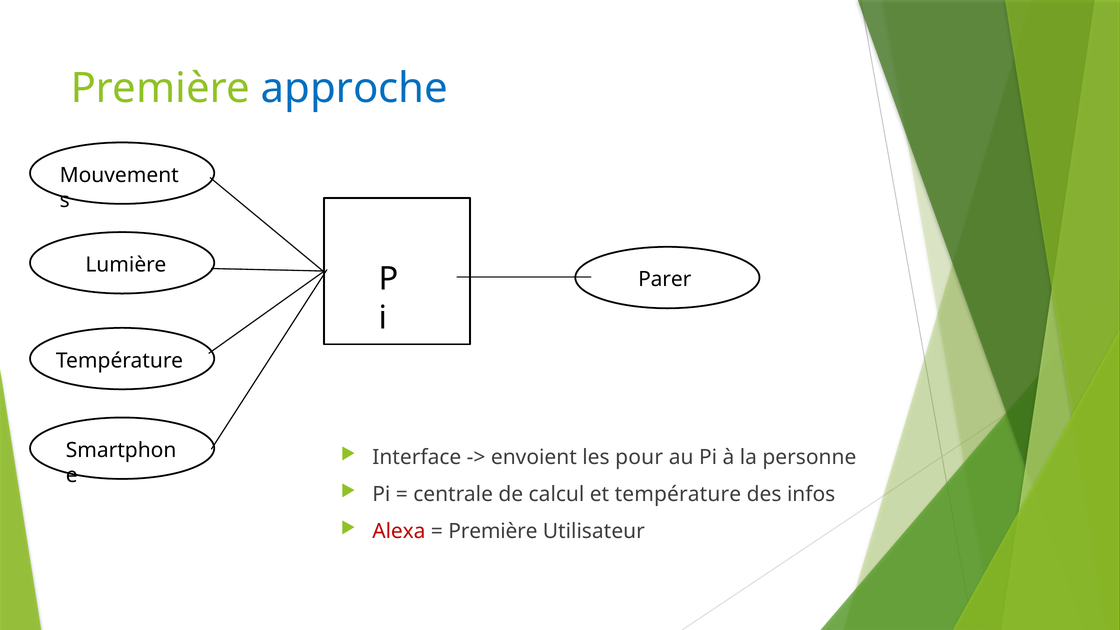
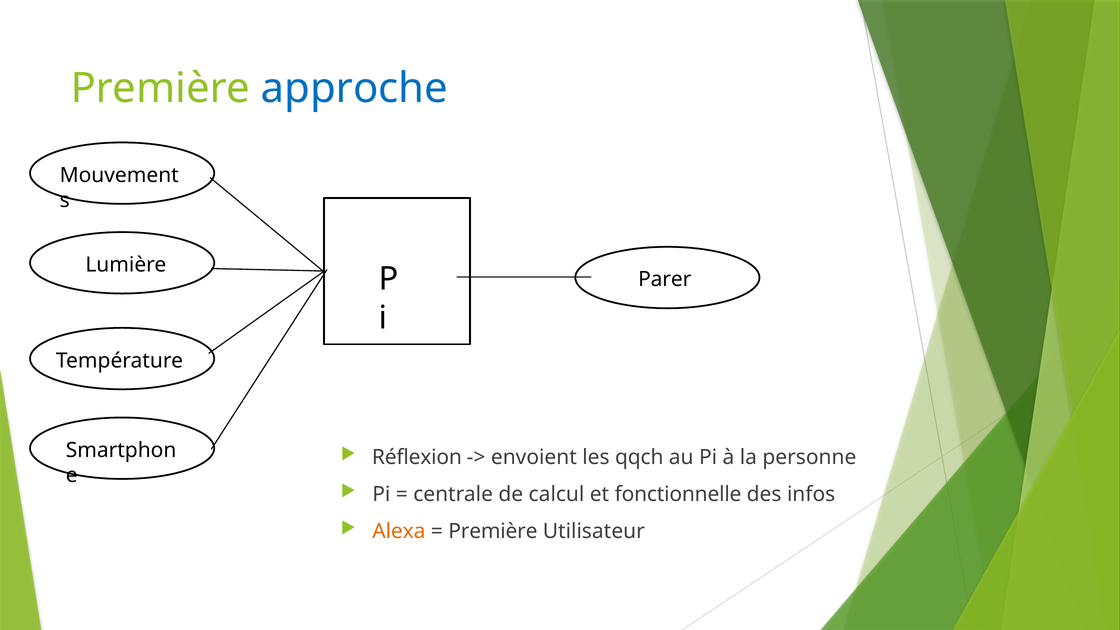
Interface: Interface -> Réflexion
pour: pour -> qqch
et température: température -> fonctionnelle
Alexa colour: red -> orange
